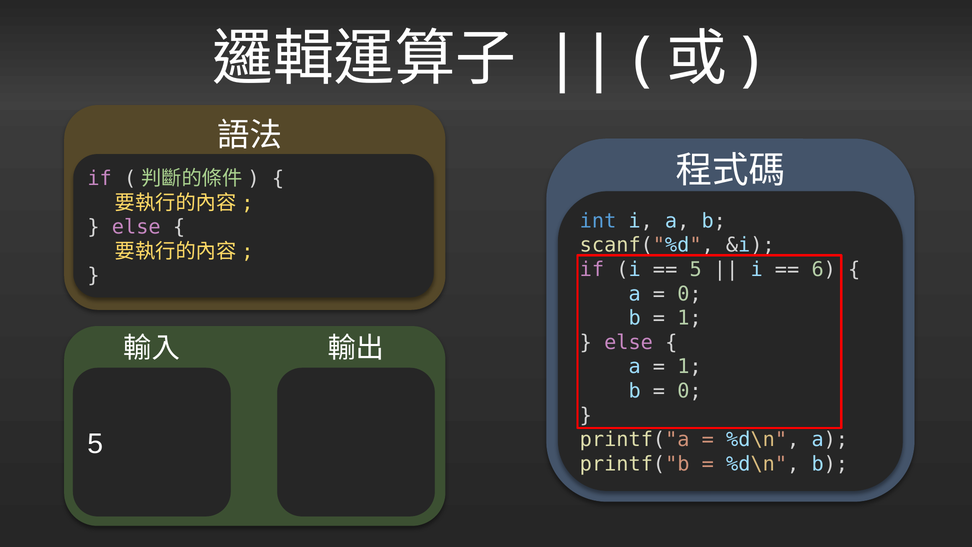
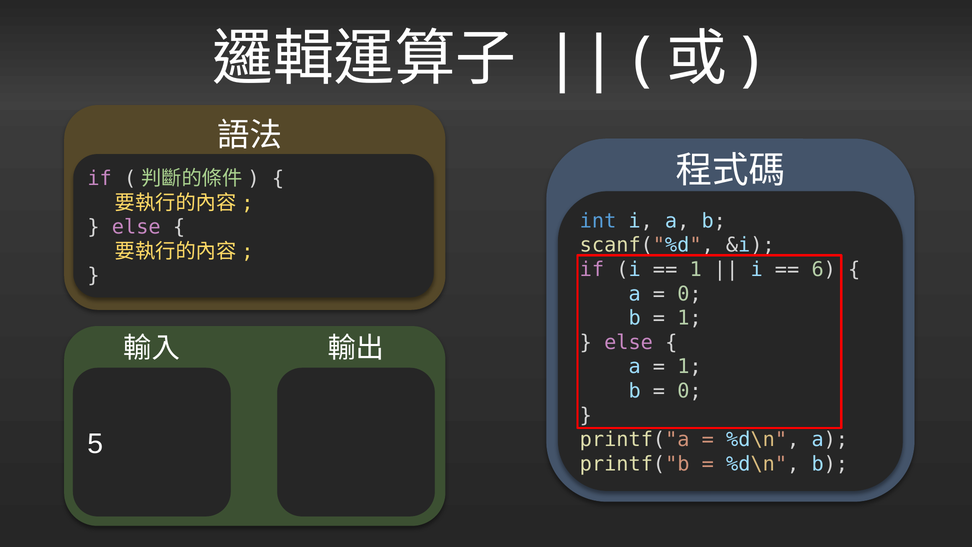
5 at (696, 269): 5 -> 1
